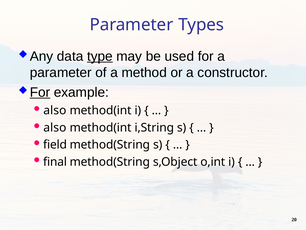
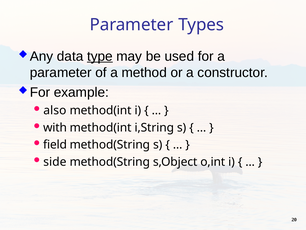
For at (40, 92) underline: present -> none
also at (55, 127): also -> with
final: final -> side
